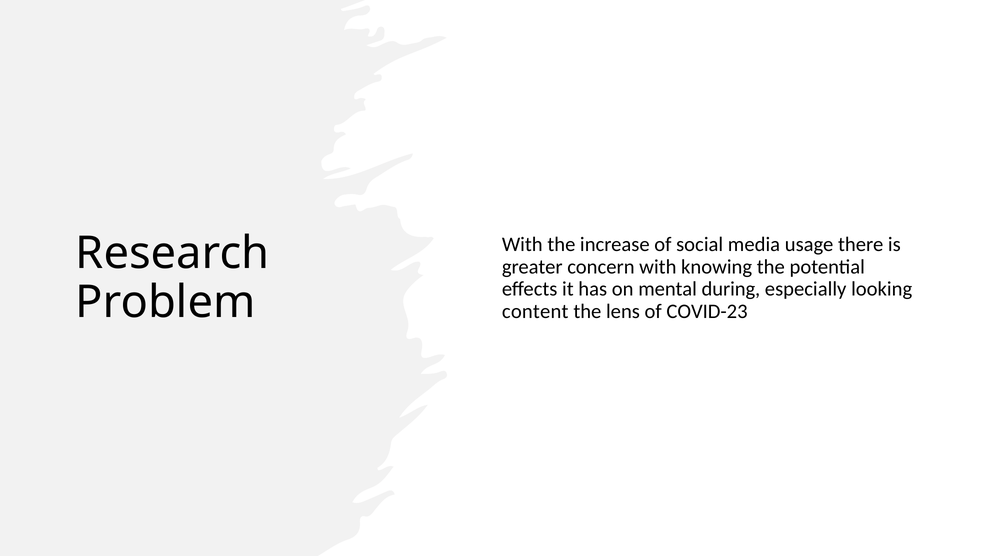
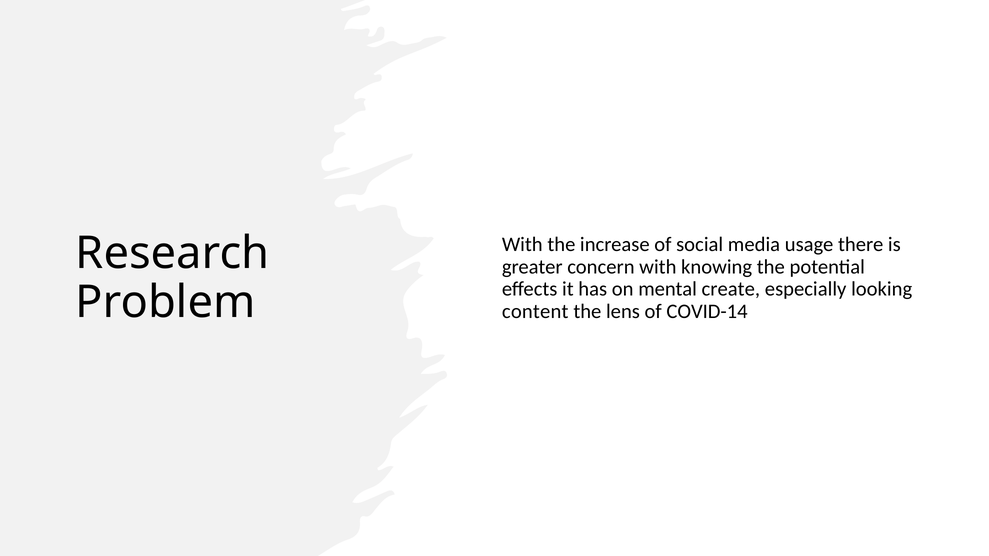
during: during -> create
COVID-23: COVID-23 -> COVID-14
